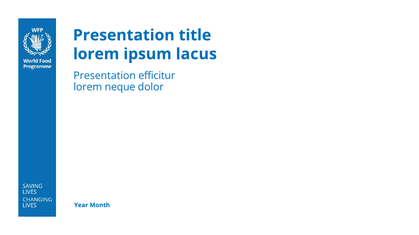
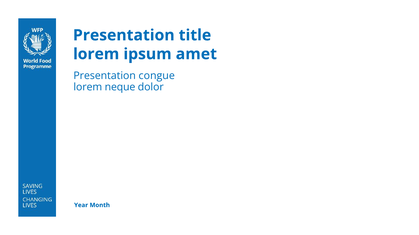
lacus: lacus -> amet
efficitur: efficitur -> congue
